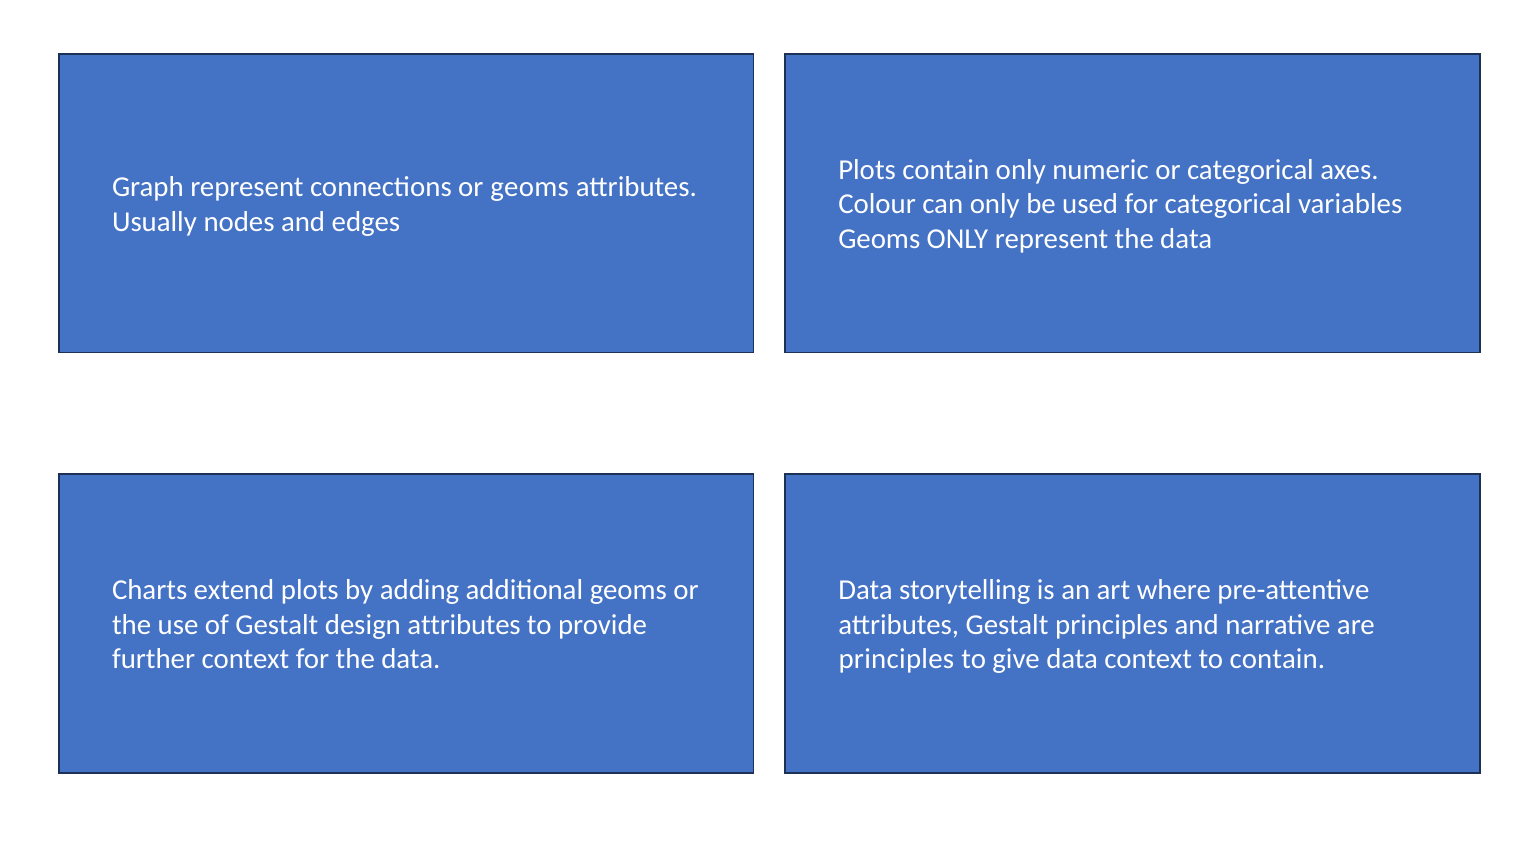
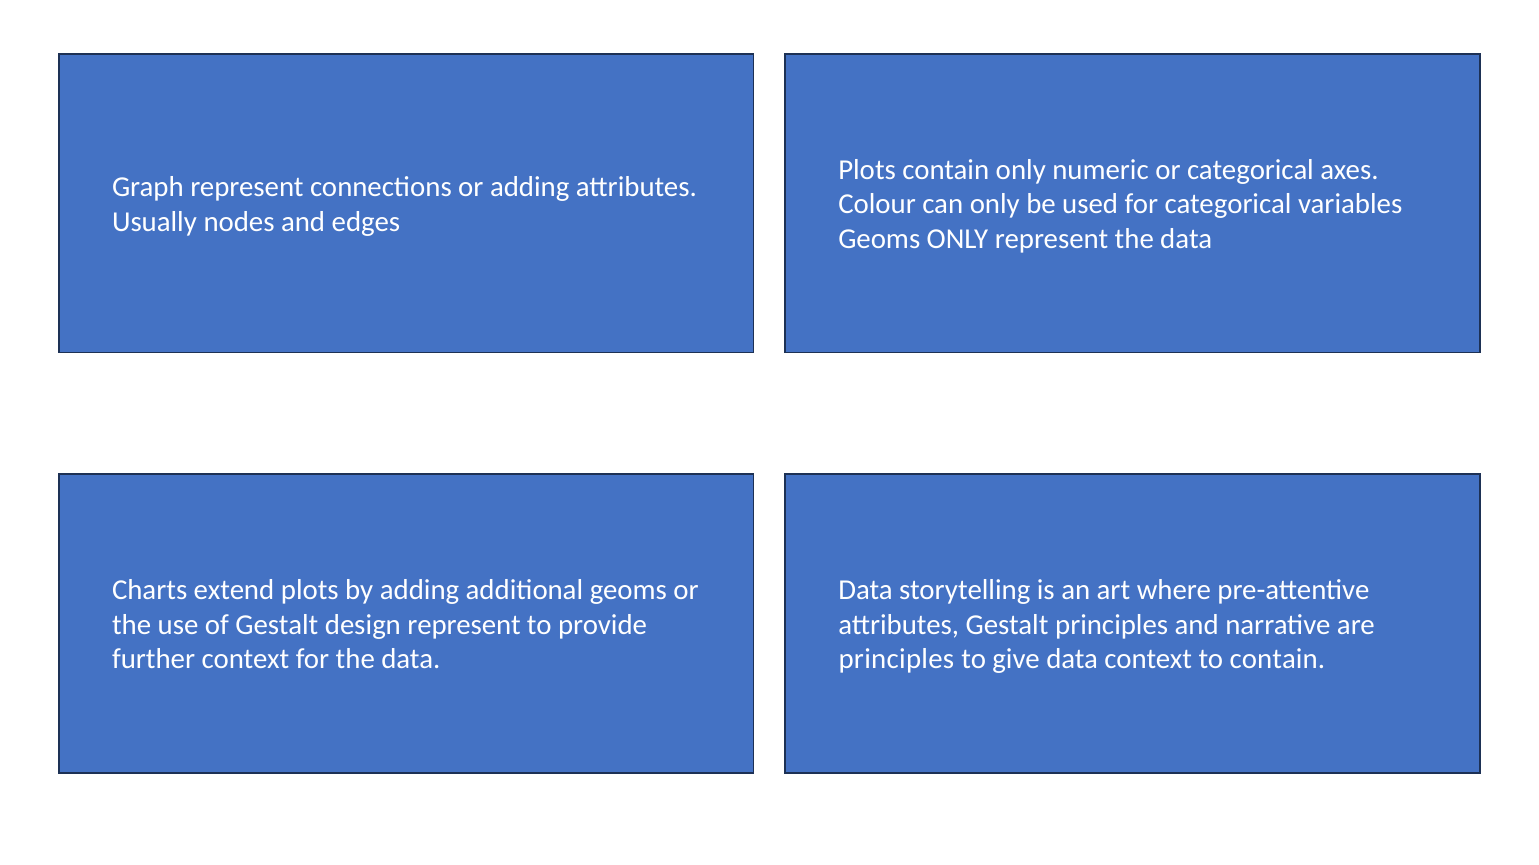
or geoms: geoms -> adding
design attributes: attributes -> represent
